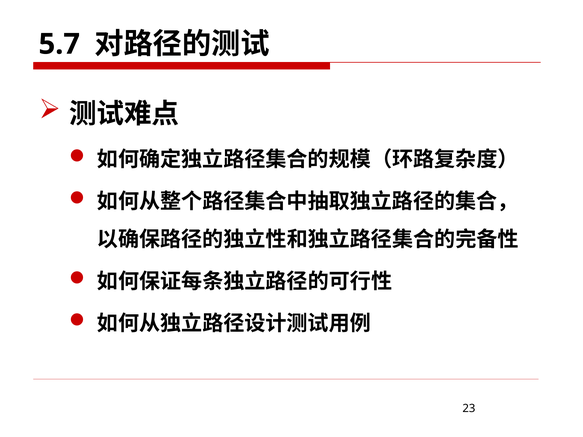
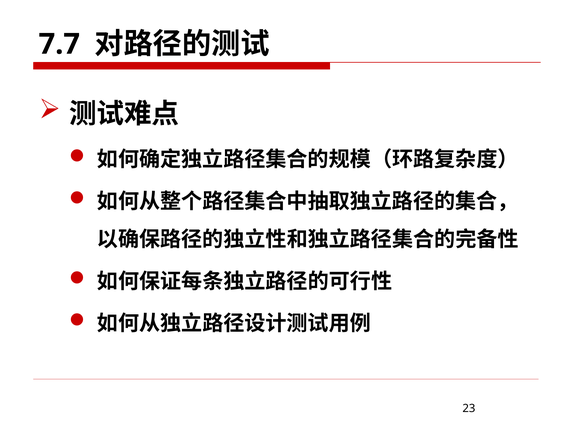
5.7: 5.7 -> 7.7
